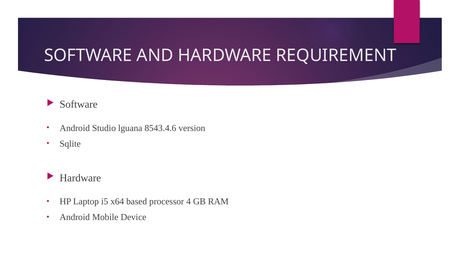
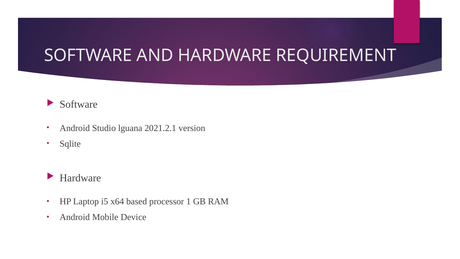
8543.4.6: 8543.4.6 -> 2021.2.1
4: 4 -> 1
